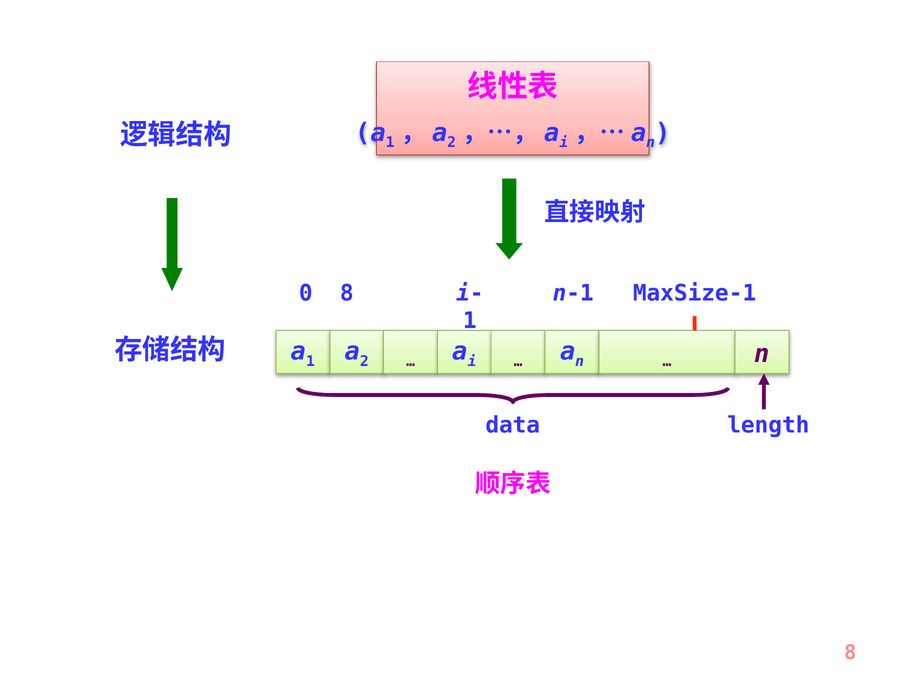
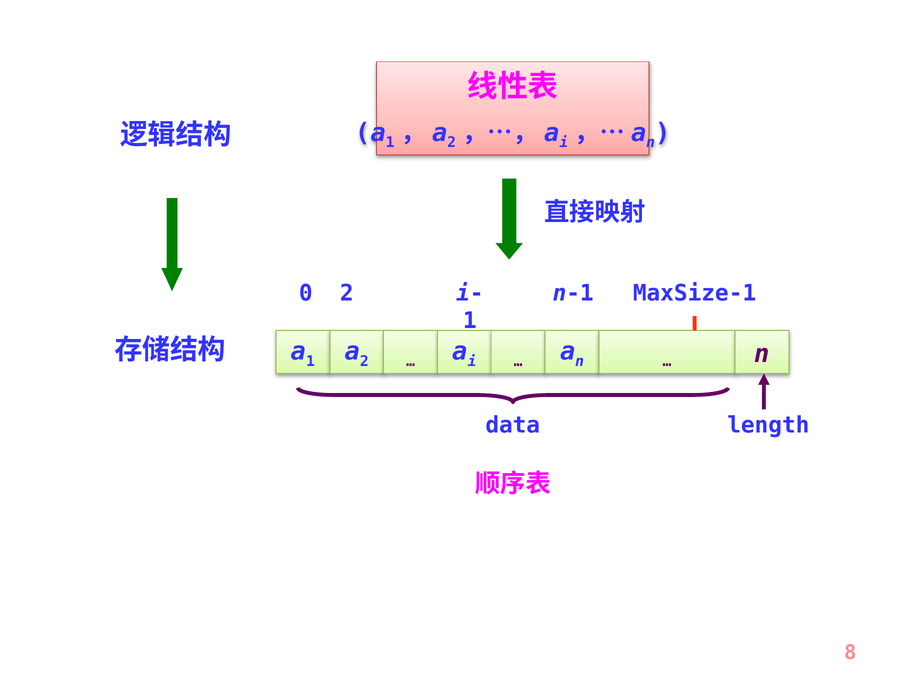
0 8: 8 -> 2
